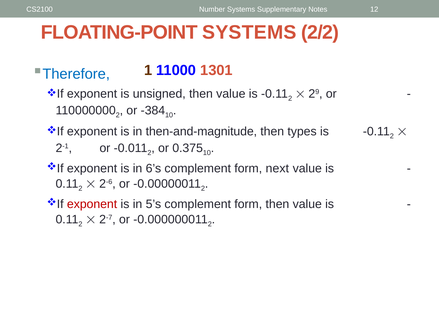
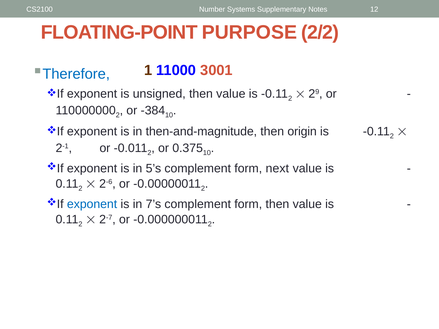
FLOATING-POINT SYSTEMS: SYSTEMS -> PURPOSE
1301: 1301 -> 3001
types: types -> origin
6’s: 6’s -> 5’s
exponent at (92, 204) colour: red -> blue
5’s: 5’s -> 7’s
